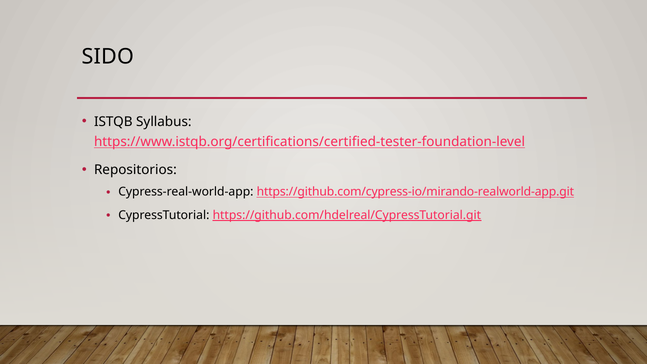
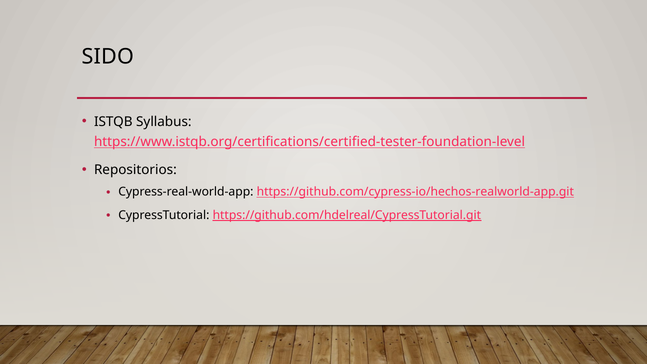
https://github.com/cypress-io/mirando-realworld-app.git: https://github.com/cypress-io/mirando-realworld-app.git -> https://github.com/cypress-io/hechos-realworld-app.git
